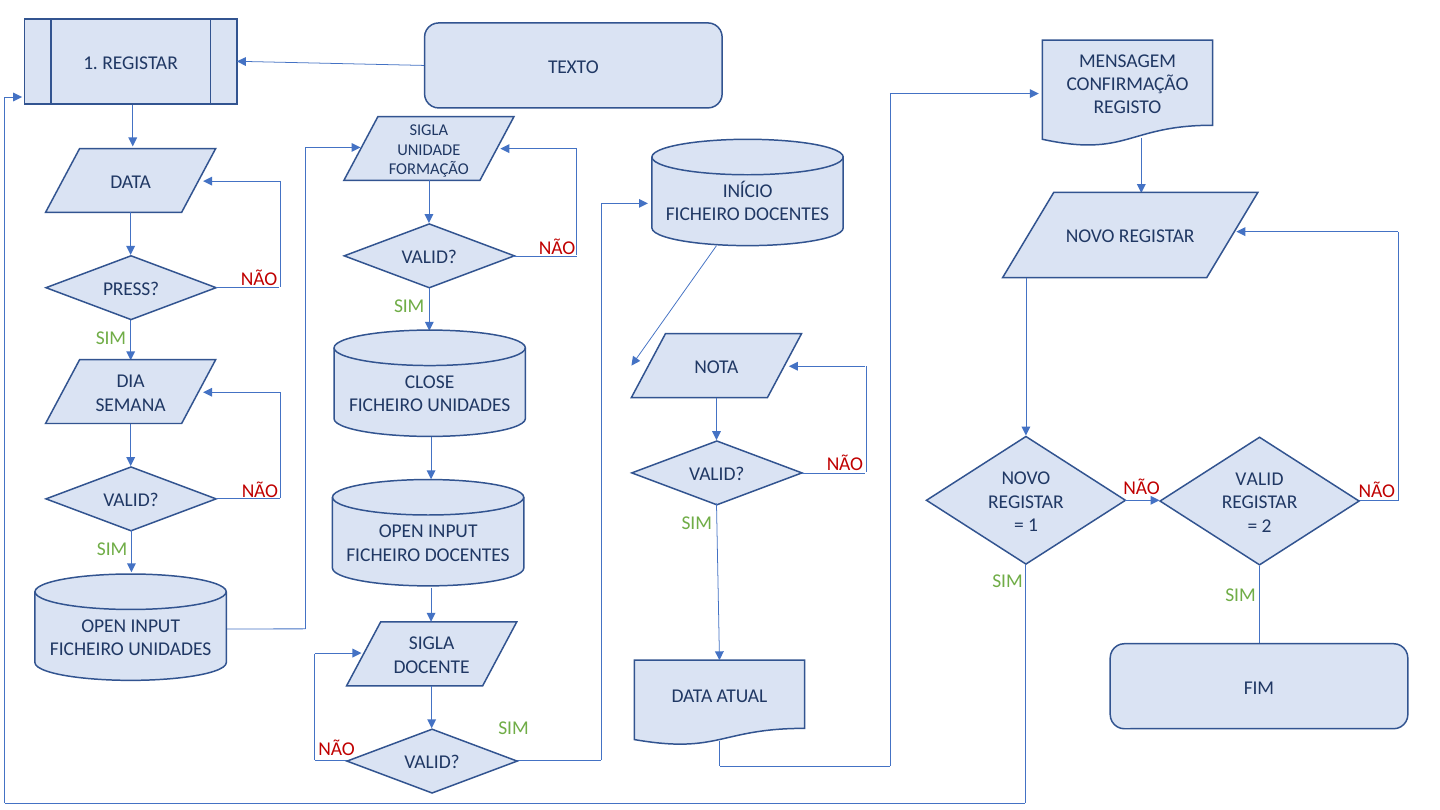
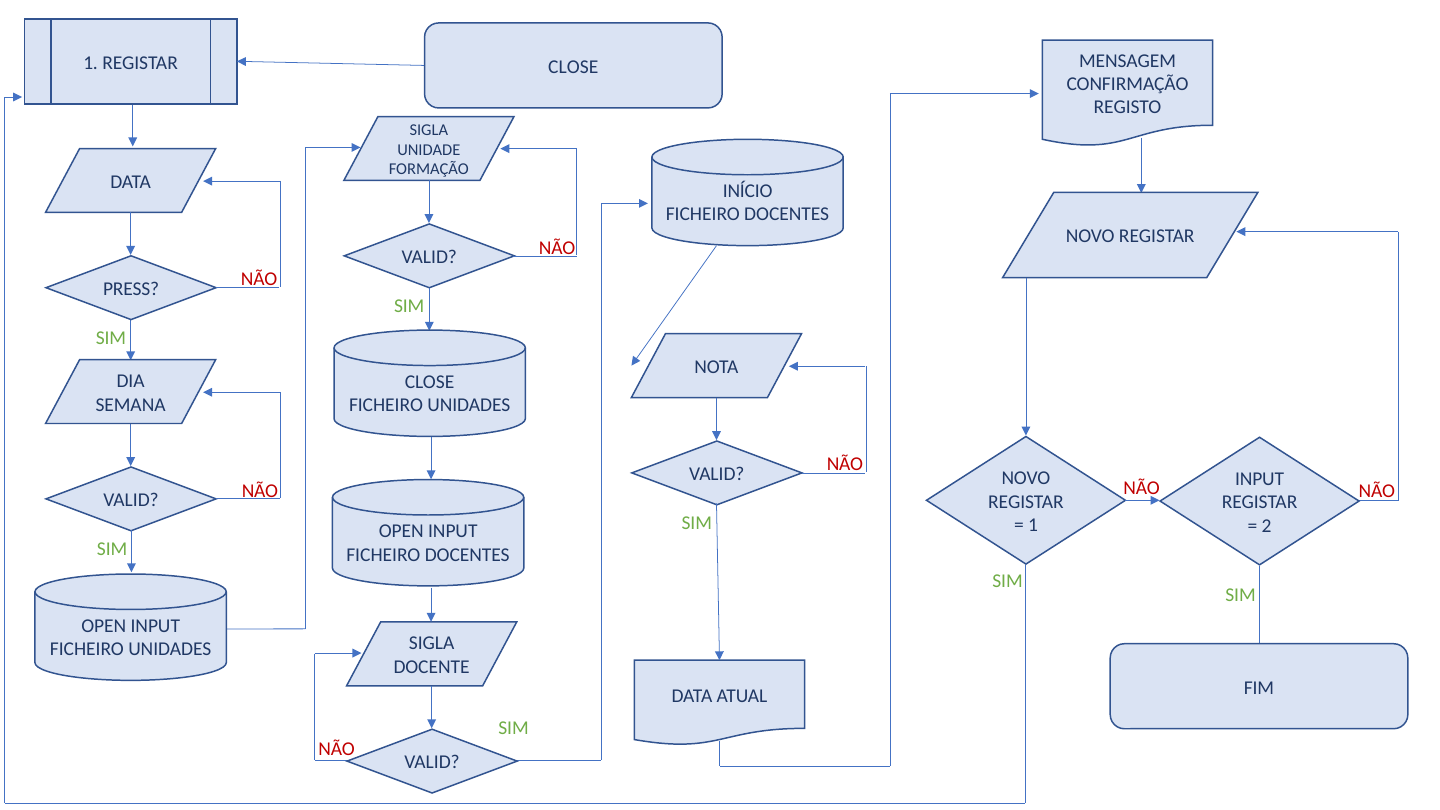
TEXTO at (573, 67): TEXTO -> CLOSE
VALID at (1259, 479): VALID -> INPUT
